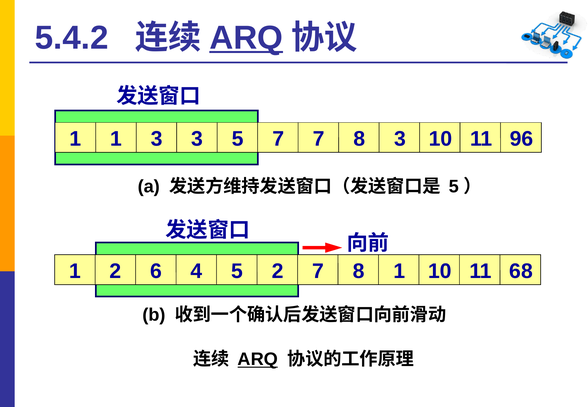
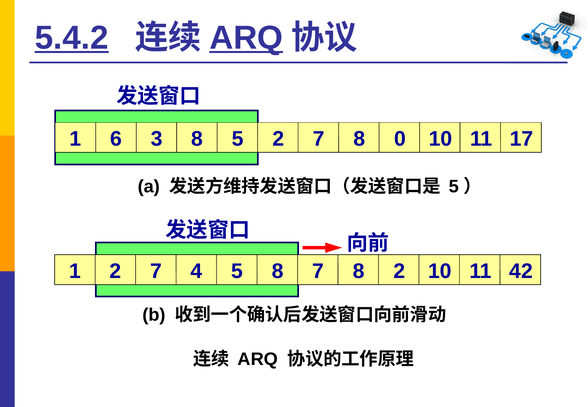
5.4.2 underline: none -> present
1 1: 1 -> 6
3 3: 3 -> 8
5 7: 7 -> 2
8 3: 3 -> 0
96: 96 -> 17
1 2 6: 6 -> 7
5 2: 2 -> 8
8 1: 1 -> 2
68: 68 -> 42
ARQ at (258, 359) underline: present -> none
